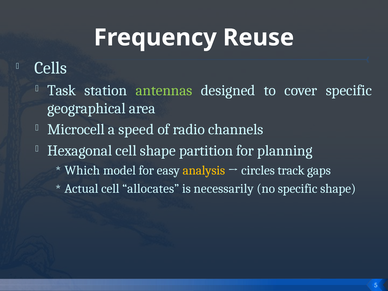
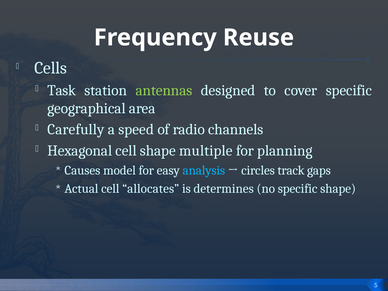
Microcell: Microcell -> Carefully
partition: partition -> multiple
Which: Which -> Causes
analysis colour: yellow -> light blue
necessarily: necessarily -> determines
